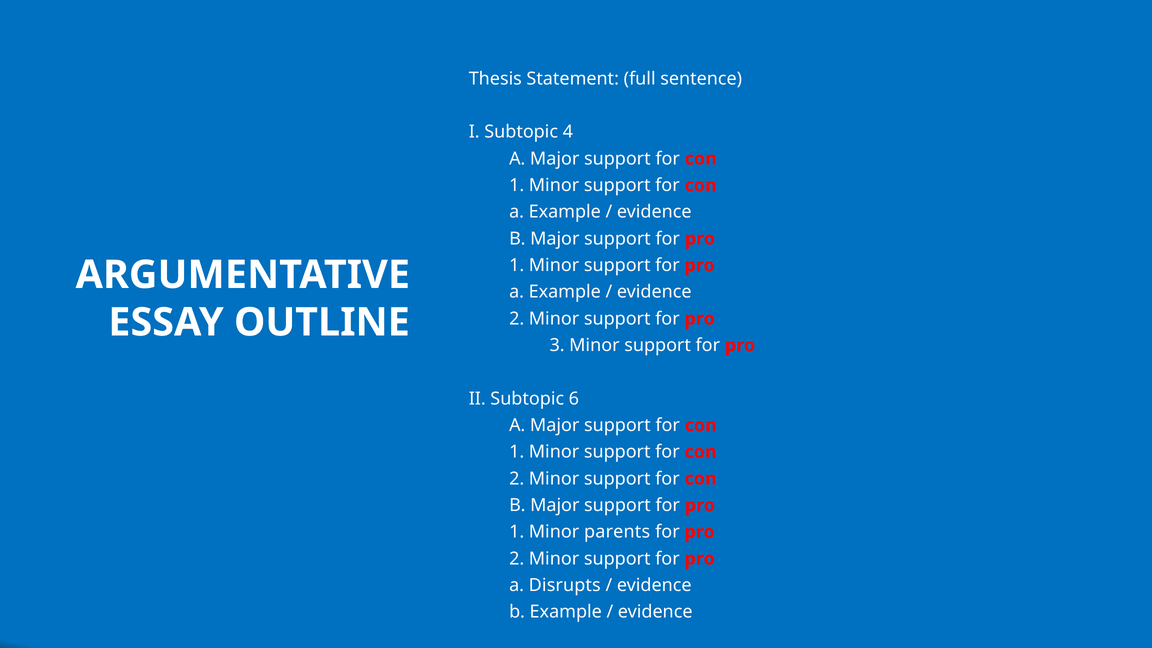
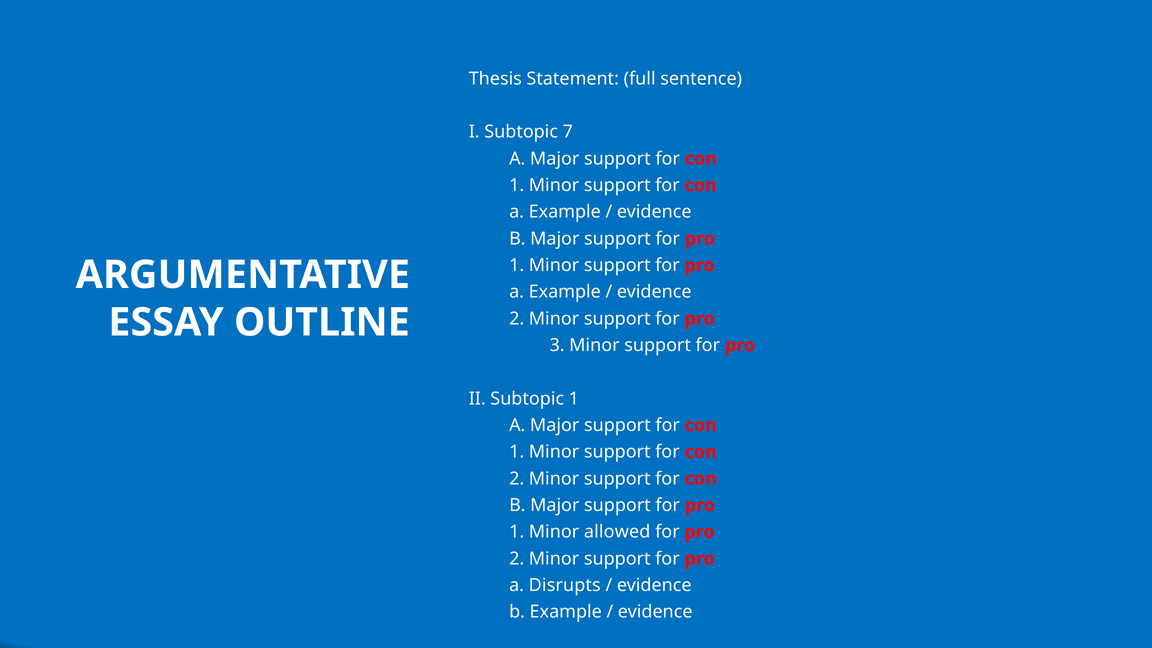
4: 4 -> 7
Subtopic 6: 6 -> 1
parents: parents -> allowed
